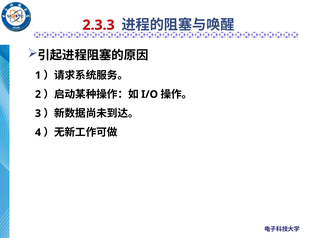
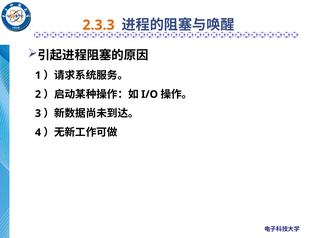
2.3.3 colour: red -> orange
